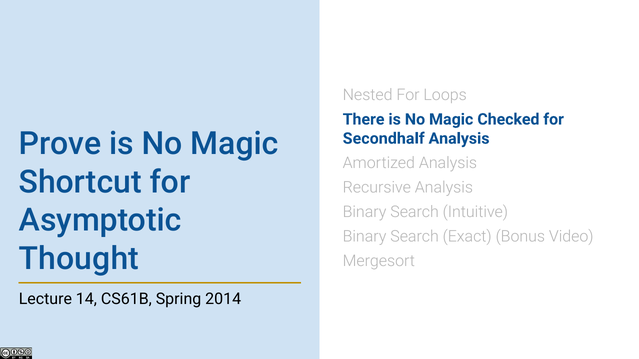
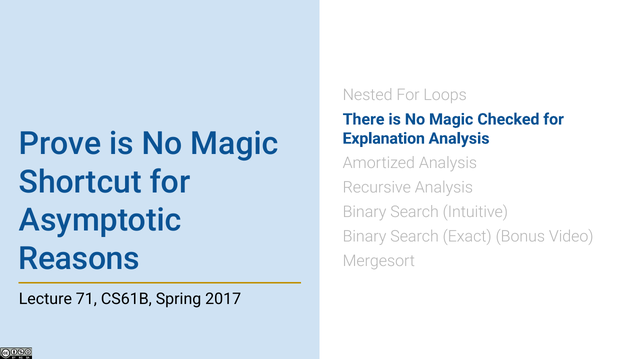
Secondhalf: Secondhalf -> Explanation
Thought: Thought -> Reasons
14: 14 -> 71
2014: 2014 -> 2017
